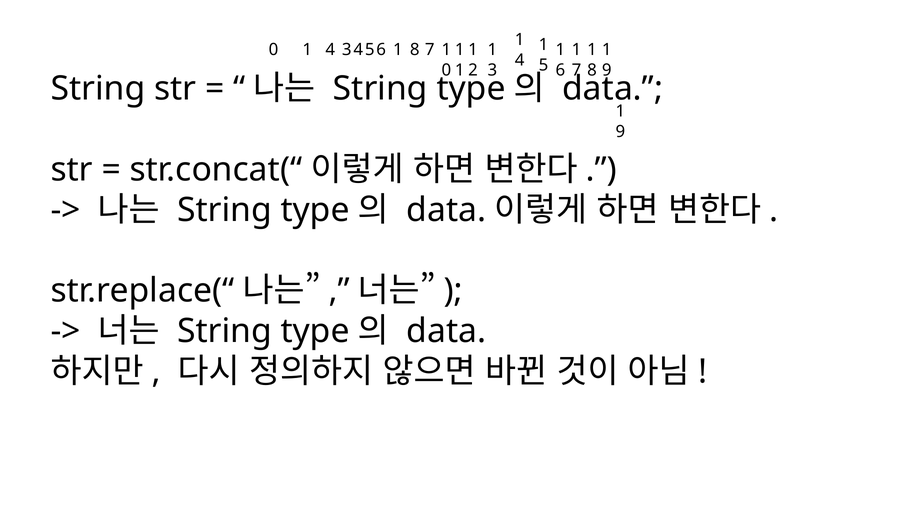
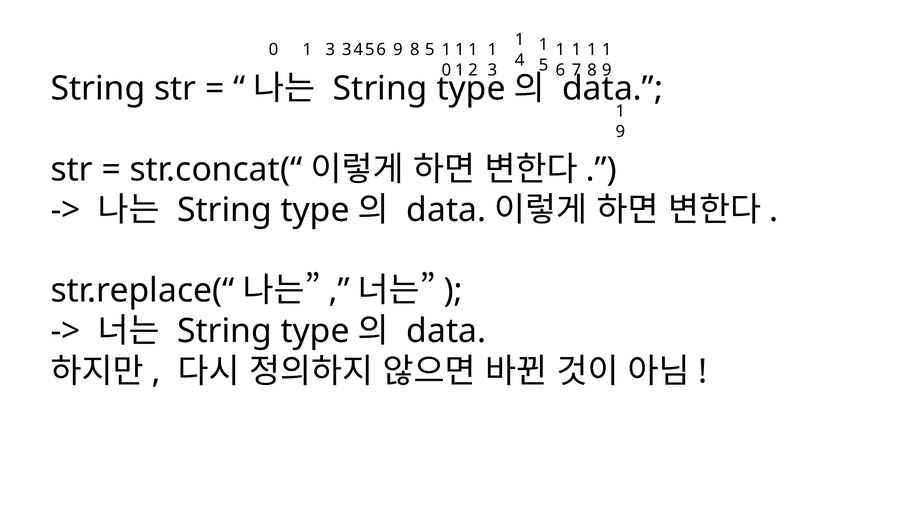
0 1 4: 4 -> 3
1 at (398, 50): 1 -> 9
8 7: 7 -> 5
